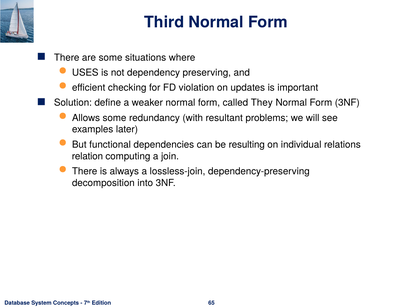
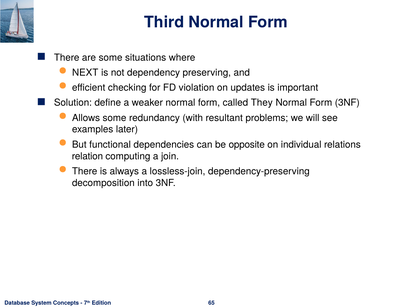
USES: USES -> NEXT
resulting: resulting -> opposite
